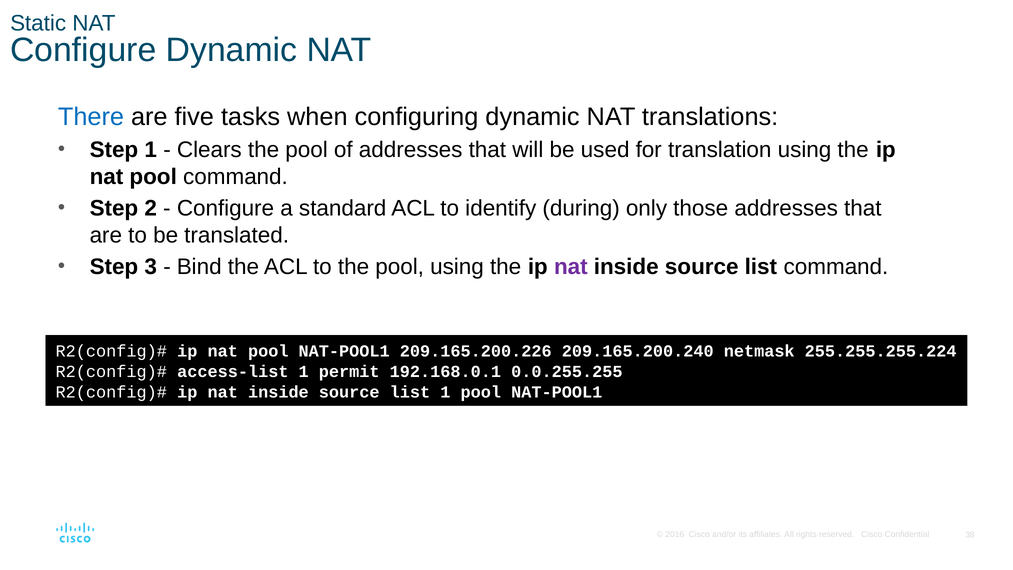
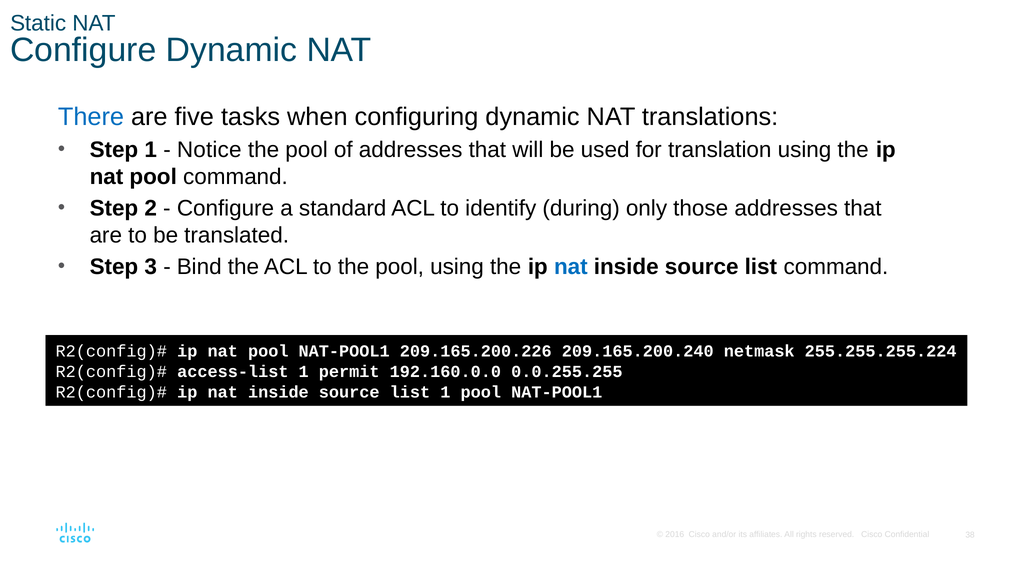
Clears: Clears -> Notice
nat at (571, 267) colour: purple -> blue
192.168.0.1: 192.168.0.1 -> 192.160.0.0
